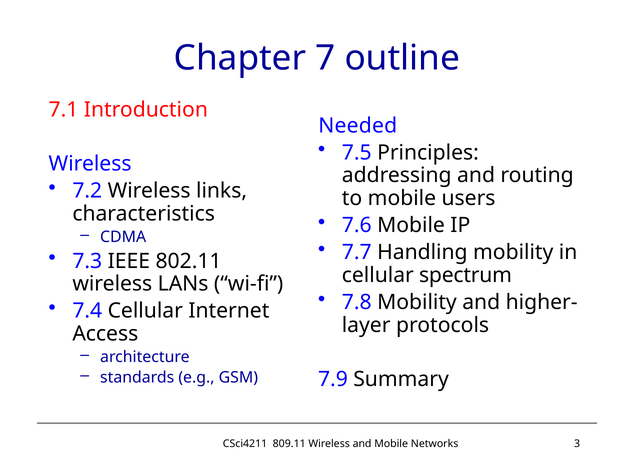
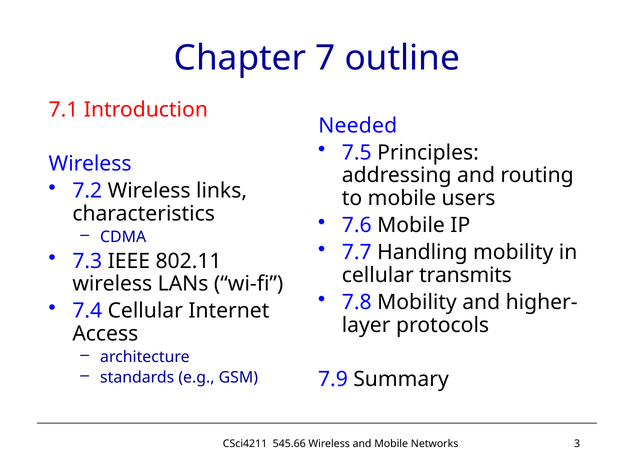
spectrum: spectrum -> transmits
809.11: 809.11 -> 545.66
